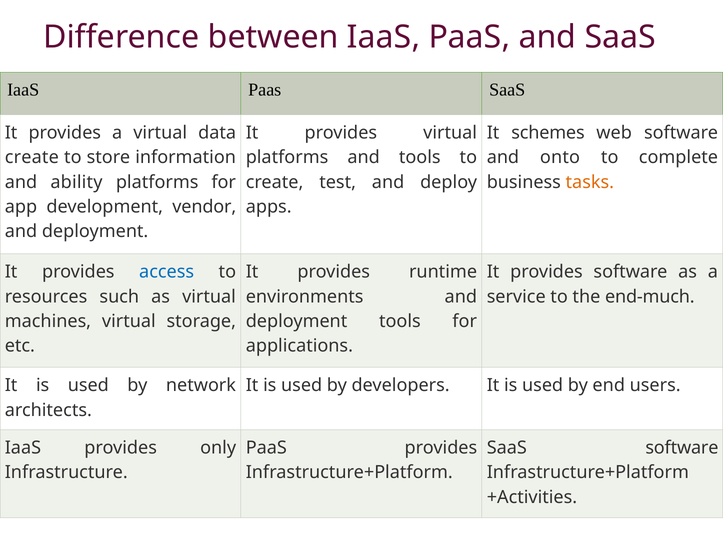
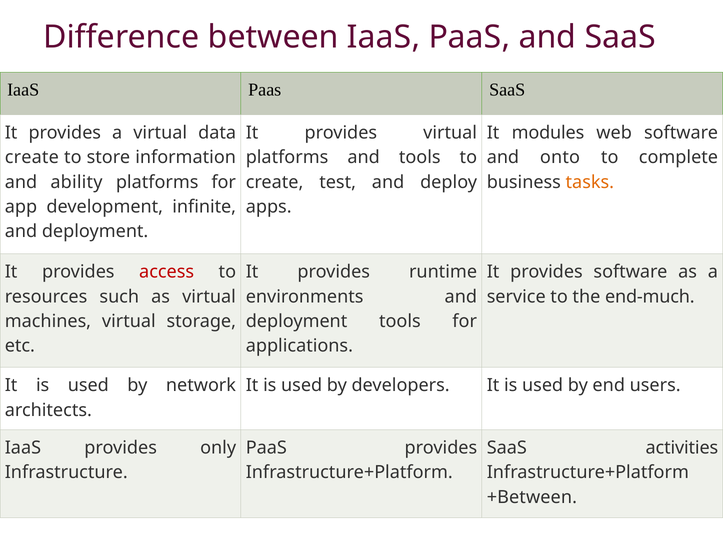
schemes: schemes -> modules
vendor: vendor -> infinite
access colour: blue -> red
SaaS software: software -> activities
+Activities: +Activities -> +Between
